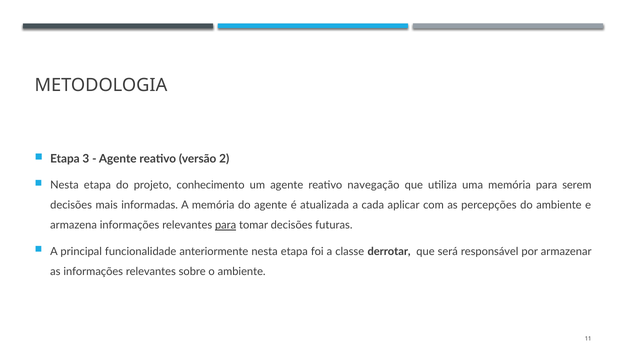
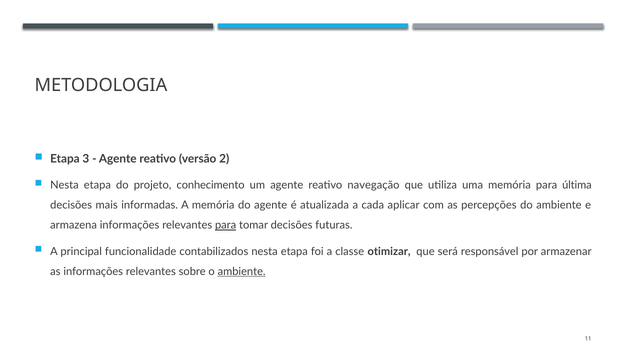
serem: serem -> última
anteriormente: anteriormente -> contabilizados
derrotar: derrotar -> otimizar
ambiente at (242, 271) underline: none -> present
